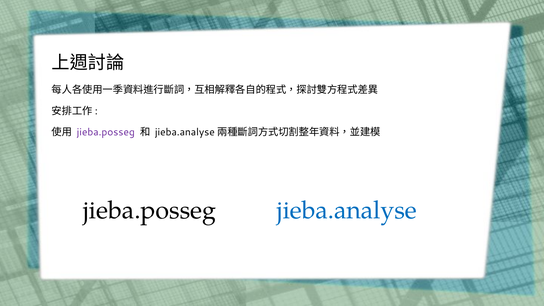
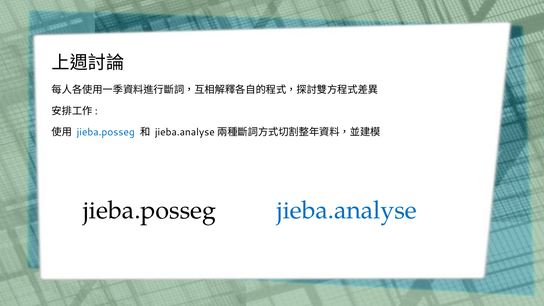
jieba.posseg at (106, 132) colour: purple -> blue
